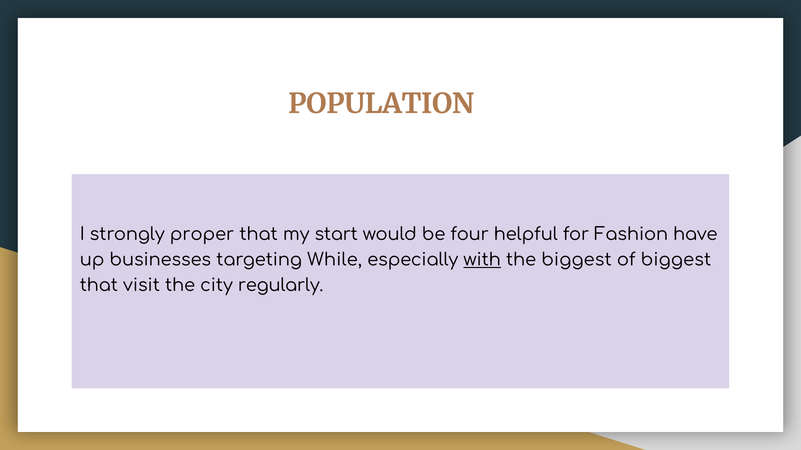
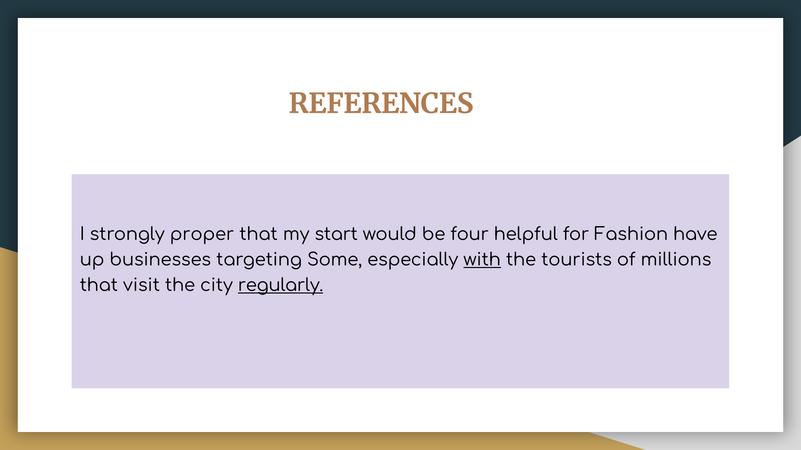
POPULATION: POPULATION -> REFERENCES
While: While -> Some
the biggest: biggest -> tourists
of biggest: biggest -> millions
regularly underline: none -> present
